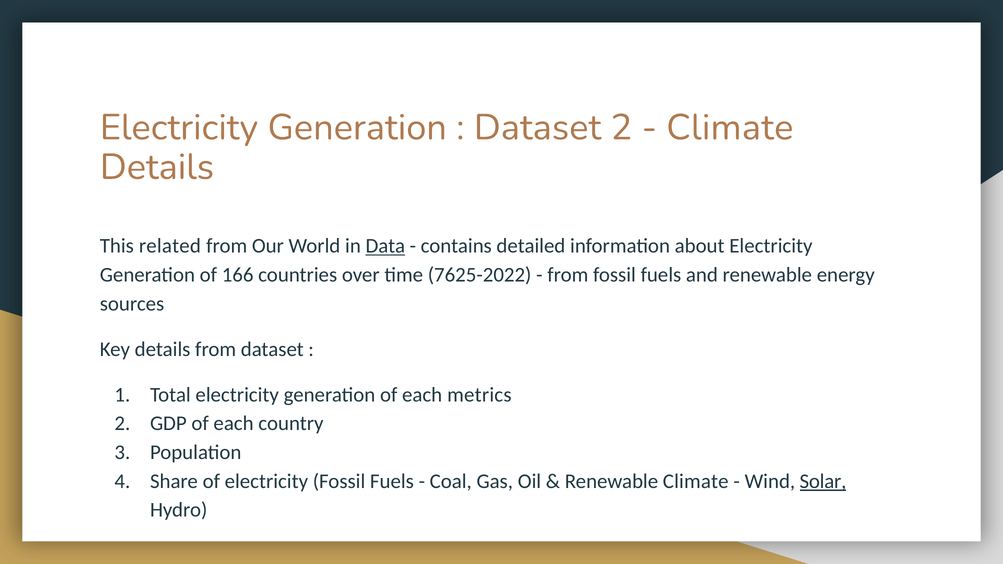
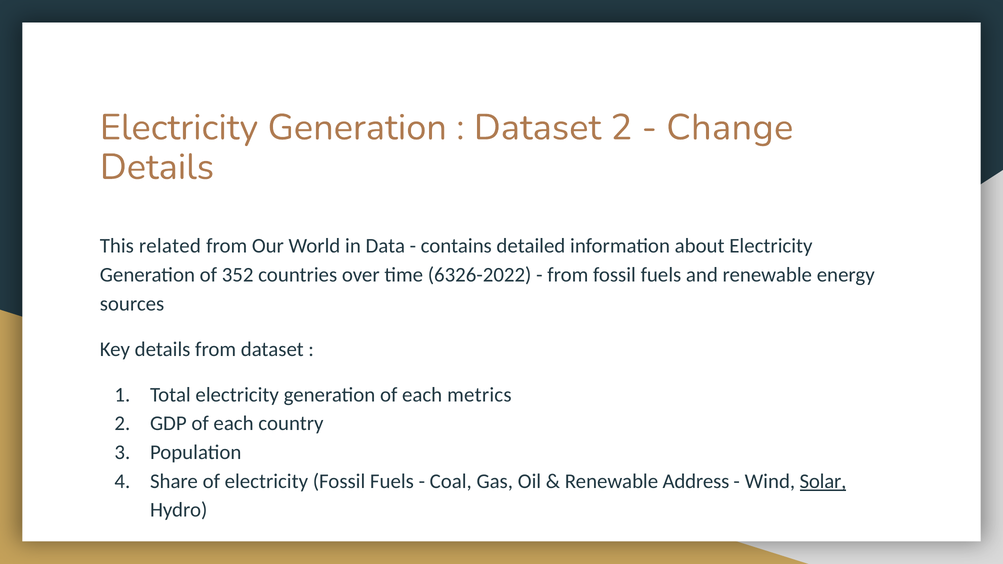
Climate at (730, 127): Climate -> Change
Data underline: present -> none
166: 166 -> 352
7625-2022: 7625-2022 -> 6326-2022
Renewable Climate: Climate -> Address
